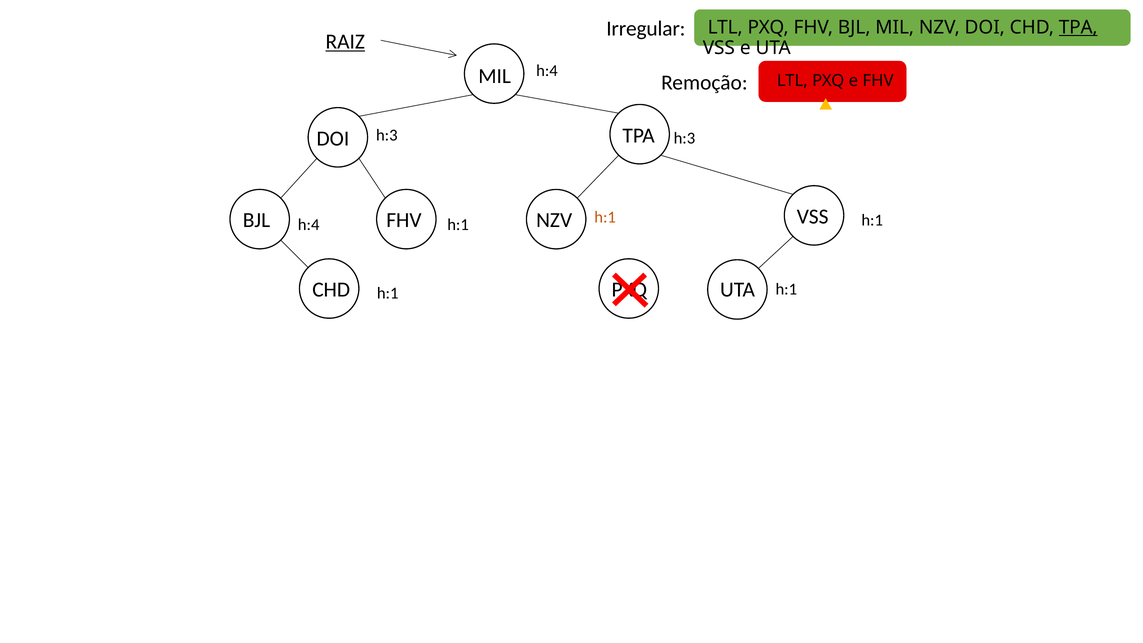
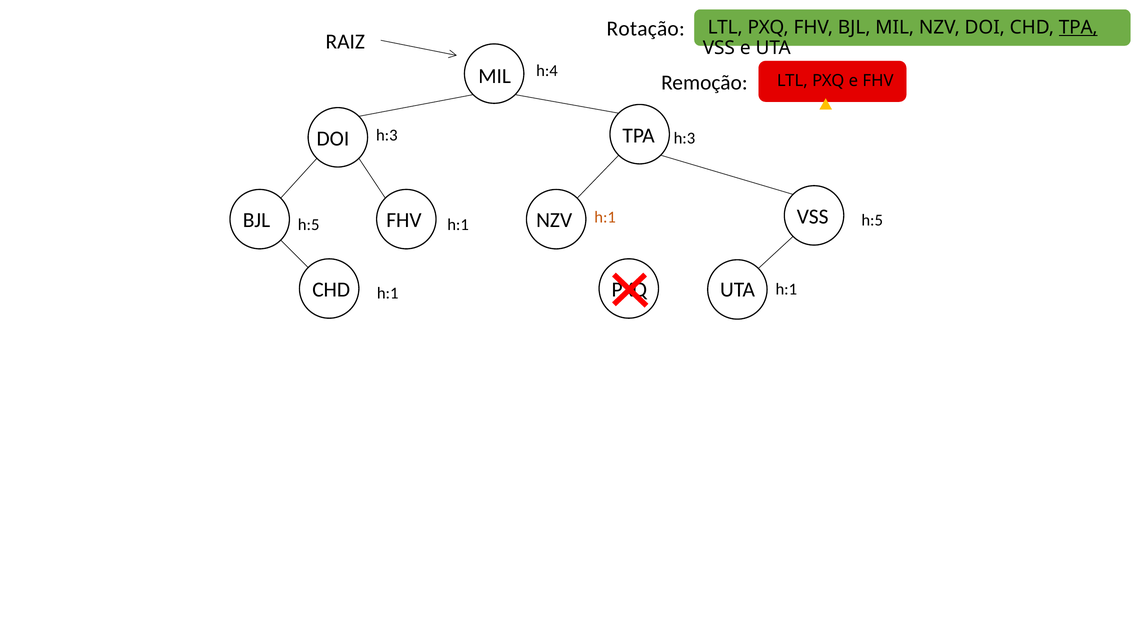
Irregular: Irregular -> Rotação
RAIZ underline: present -> none
VSS h:1: h:1 -> h:5
BJL h:4: h:4 -> h:5
